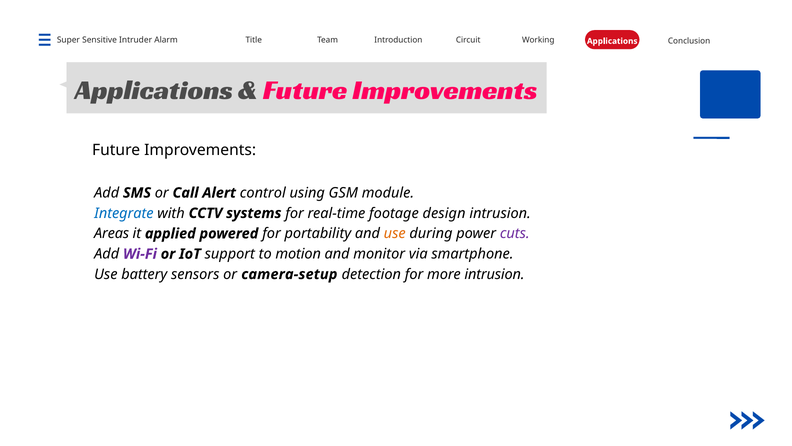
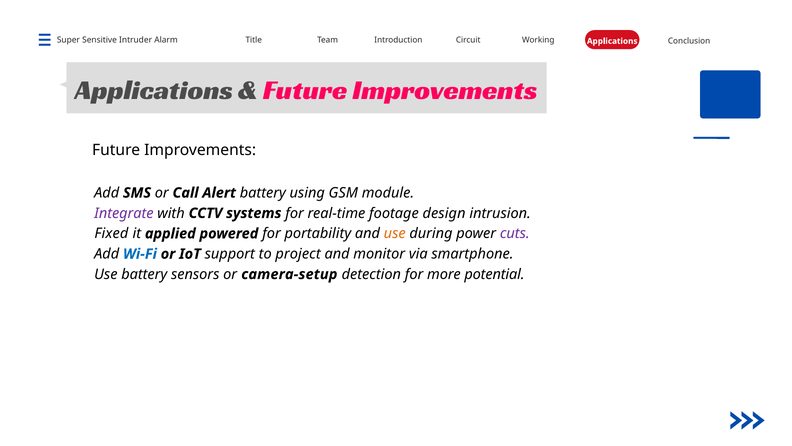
Alert control: control -> battery
Integrate colour: blue -> purple
Areas: Areas -> Fixed
Wi-Fi colour: purple -> blue
motion: motion -> project
more intrusion: intrusion -> potential
